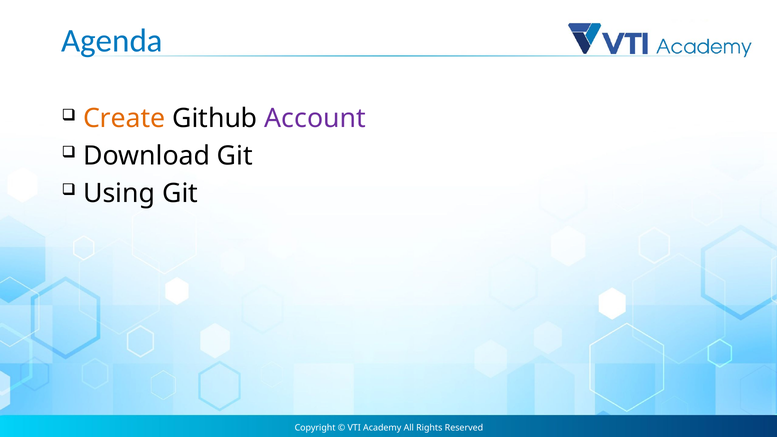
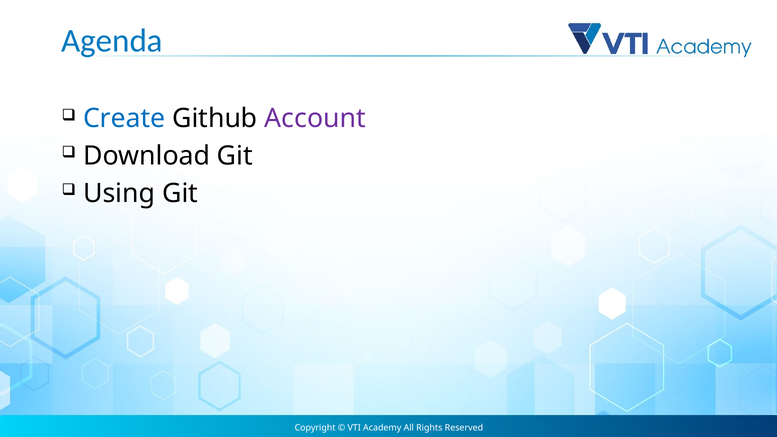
Create colour: orange -> blue
